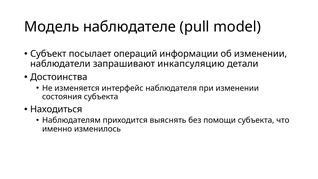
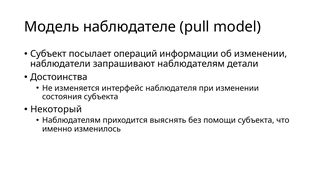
запрашивают инкапсуляцию: инкапсуляцию -> наблюдателям
Находиться: Находиться -> Некоторый
